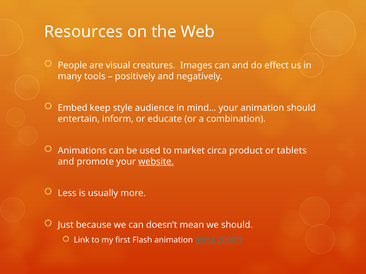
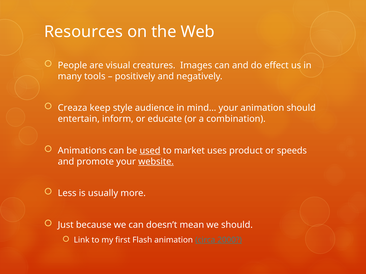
Embed: Embed -> Creaza
used underline: none -> present
market circa: circa -> uses
tablets: tablets -> speeds
